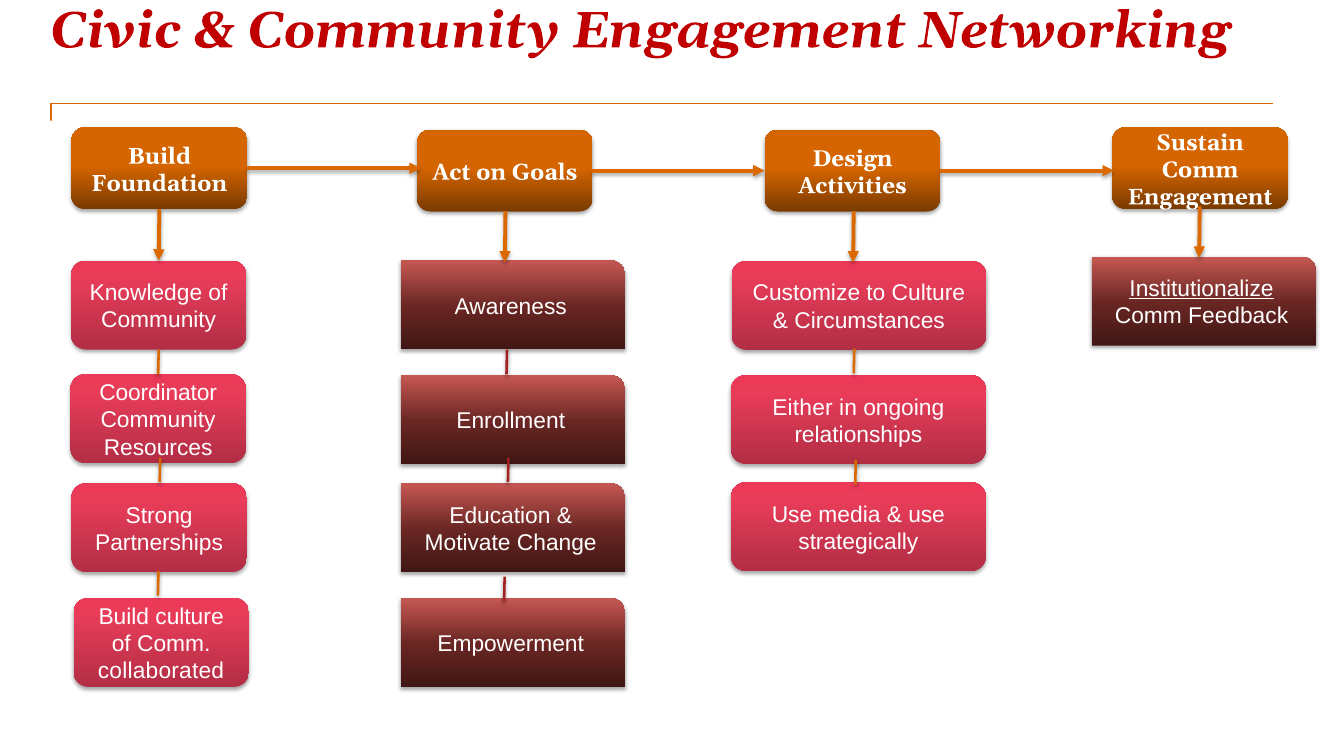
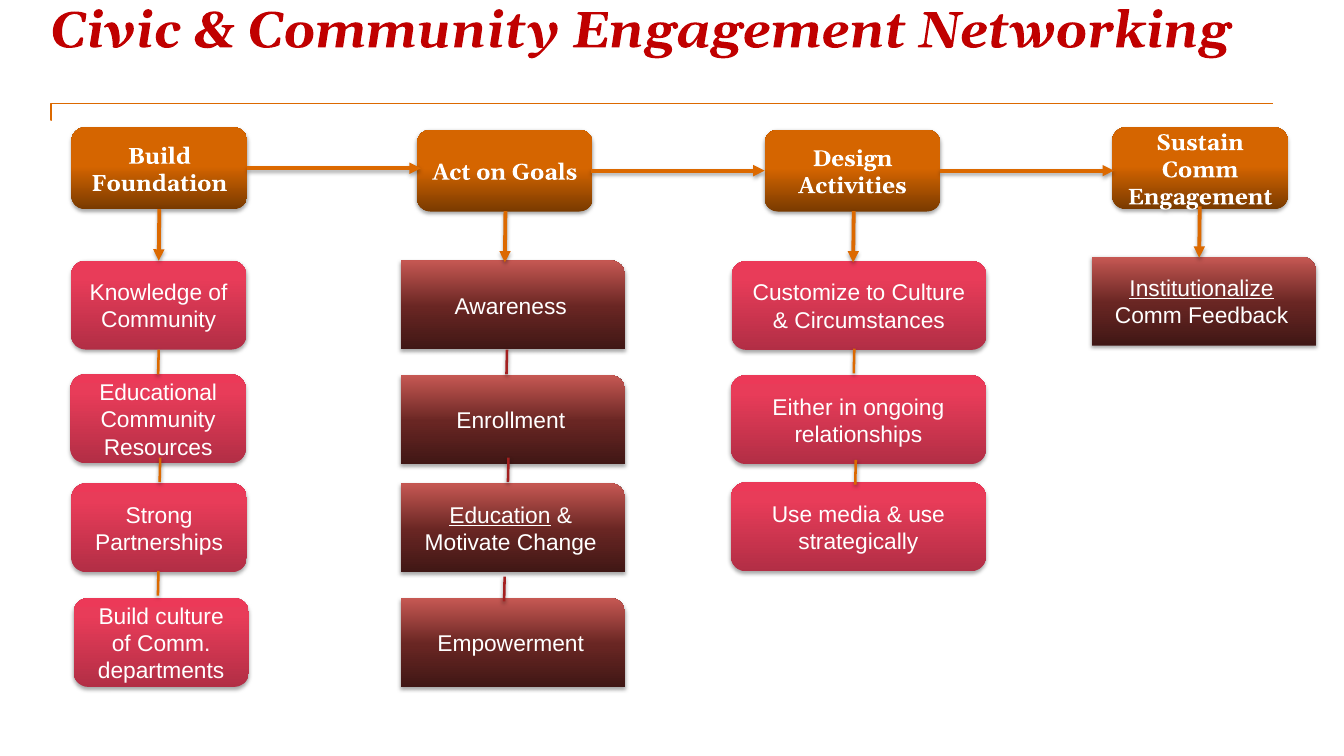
Coordinator: Coordinator -> Educational
Education underline: none -> present
collaborated: collaborated -> departments
